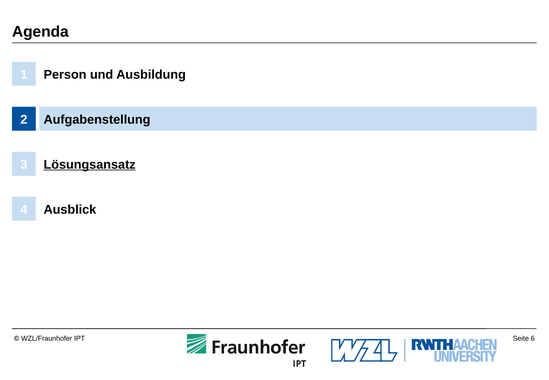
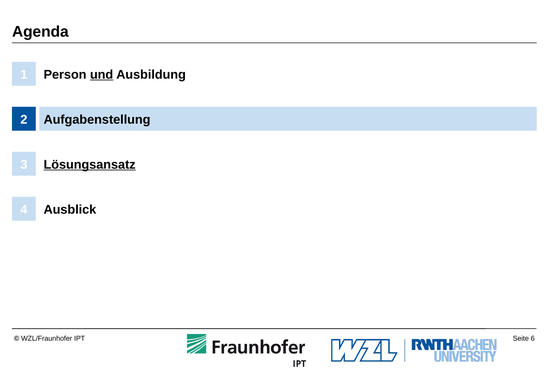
und underline: none -> present
